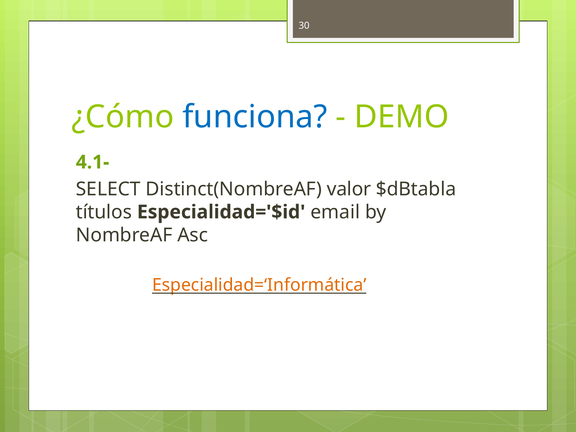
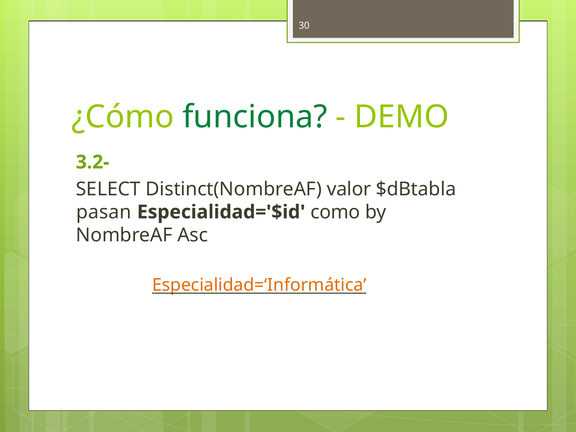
funciona colour: blue -> green
4.1-: 4.1- -> 3.2-
títulos: títulos -> pasan
email: email -> como
